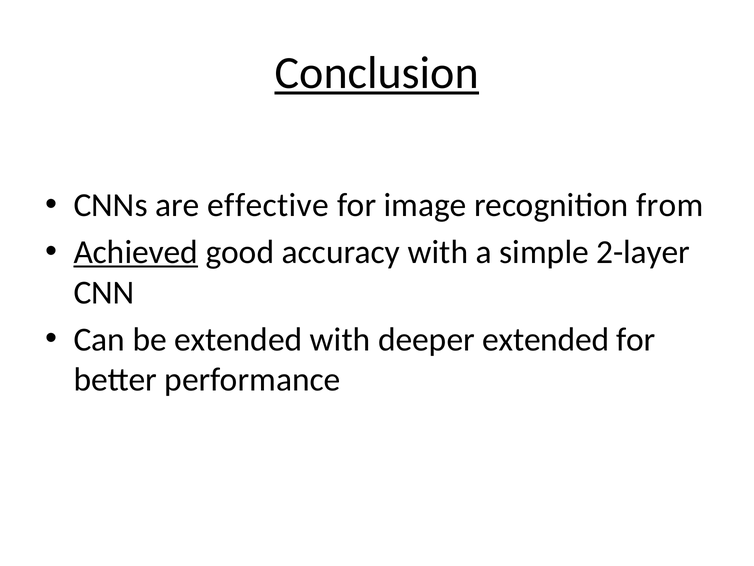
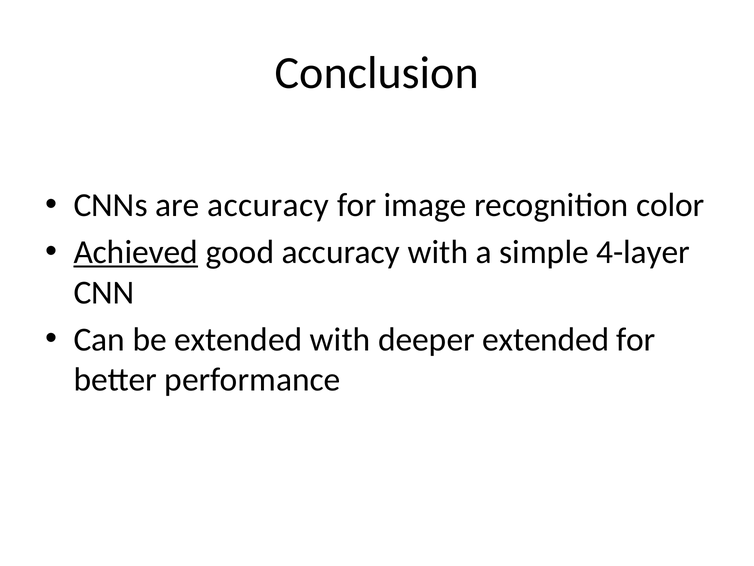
Conclusion underline: present -> none
are effective: effective -> accuracy
from: from -> color
2-layer: 2-layer -> 4-layer
